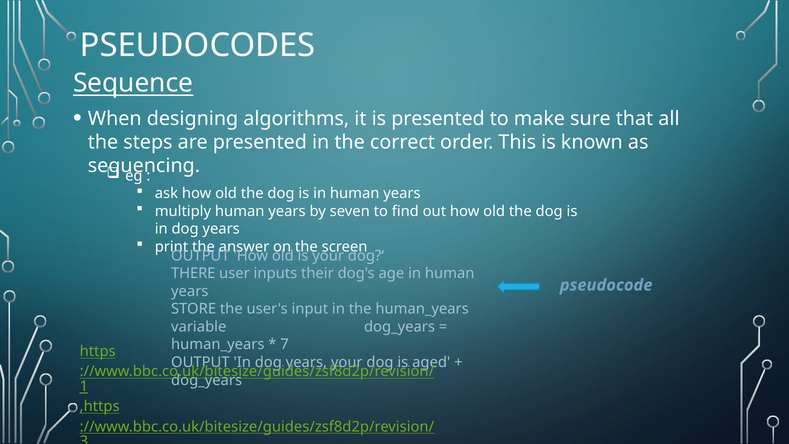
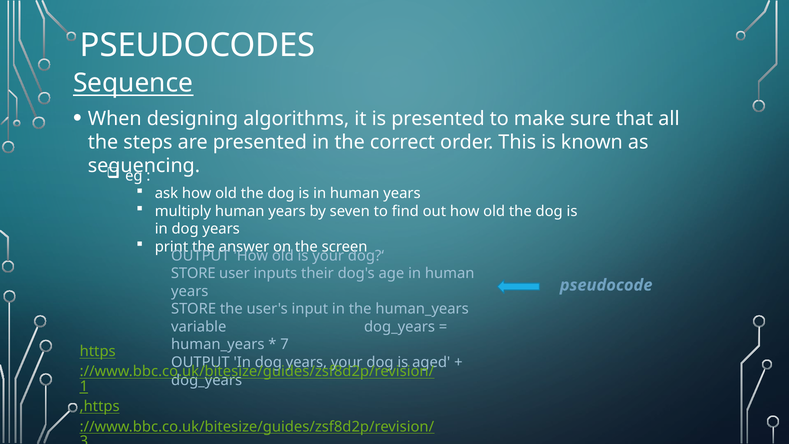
THERE at (193, 273): THERE -> STORE
